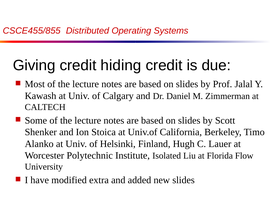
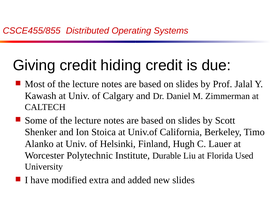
Isolated: Isolated -> Durable
Flow: Flow -> Used
